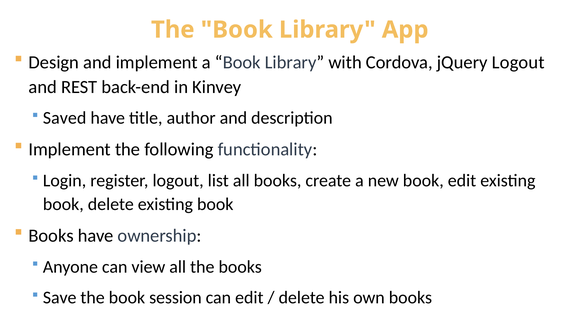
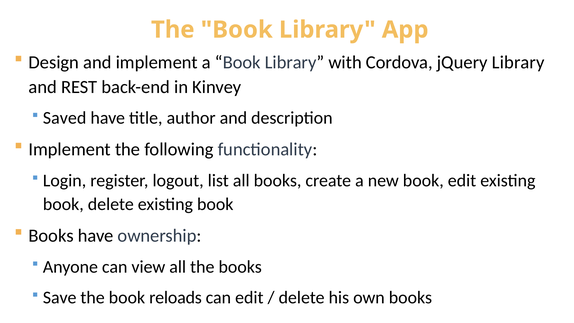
jQuery Logout: Logout -> Library
session: session -> reloads
